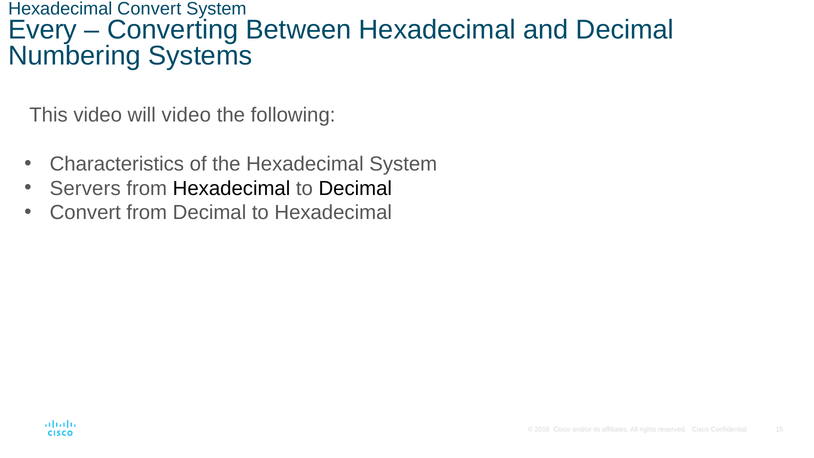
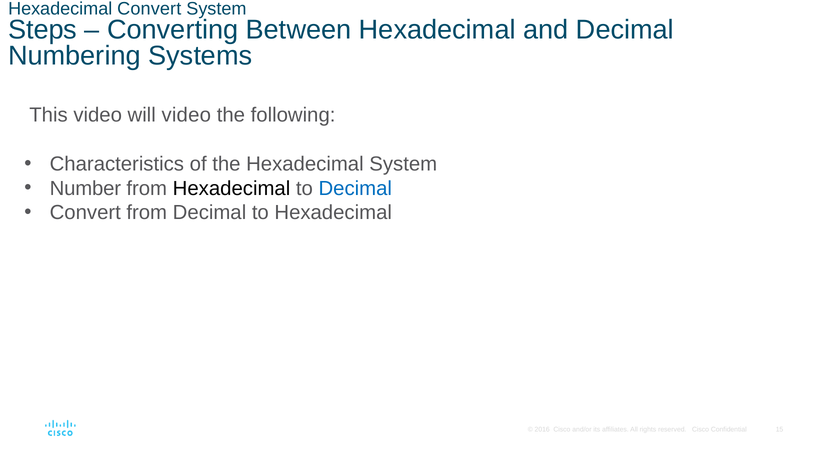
Every: Every -> Steps
Servers: Servers -> Number
Decimal at (355, 188) colour: black -> blue
